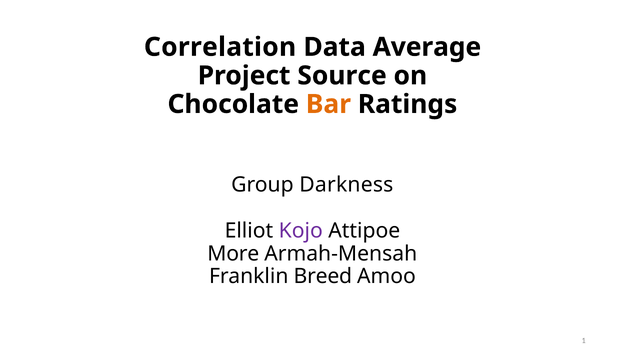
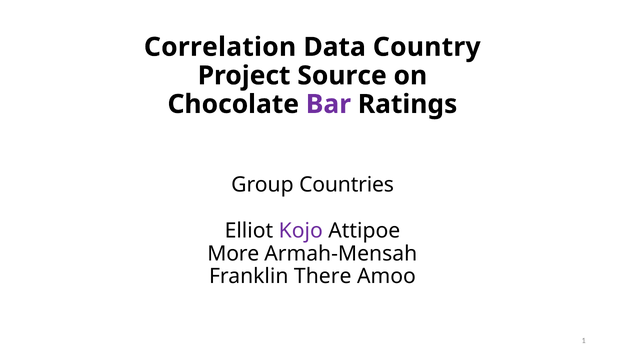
Average: Average -> Country
Bar colour: orange -> purple
Darkness: Darkness -> Countries
Breed: Breed -> There
